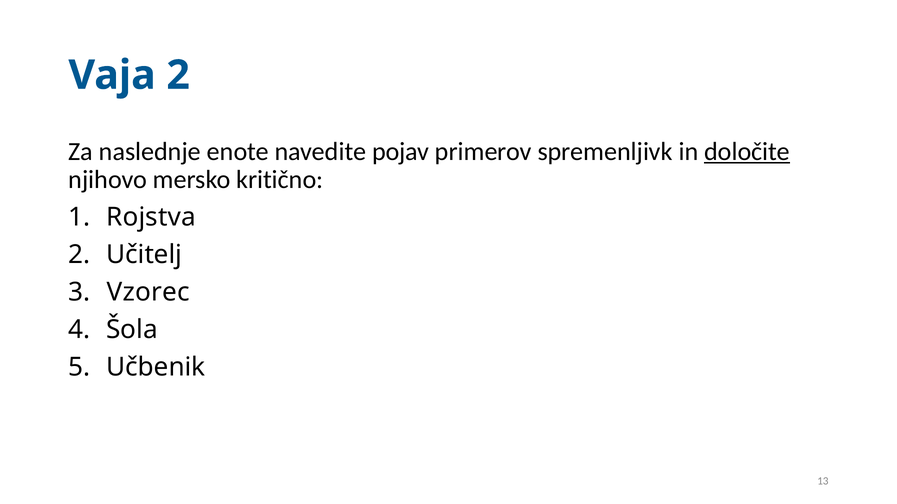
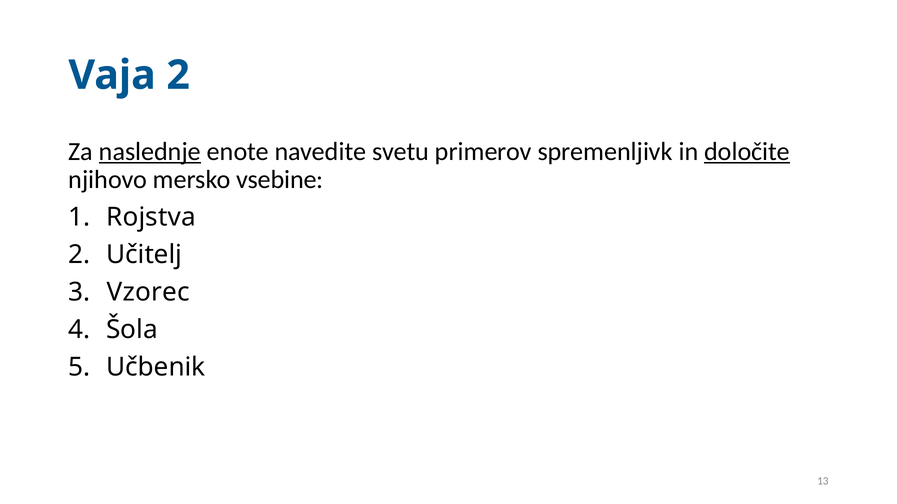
naslednje underline: none -> present
pojav: pojav -> svetu
kritično: kritično -> vsebine
